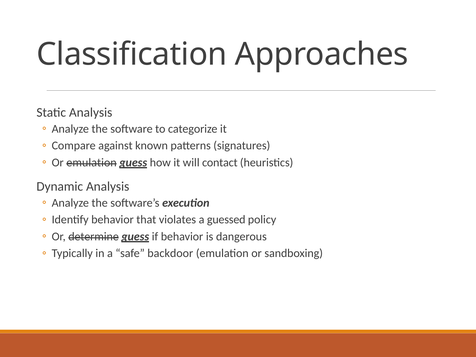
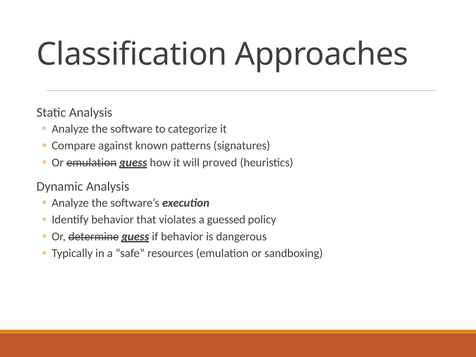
contact: contact -> proved
backdoor: backdoor -> resources
